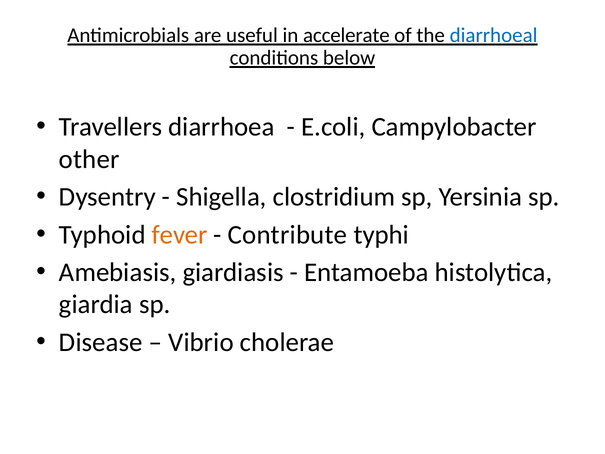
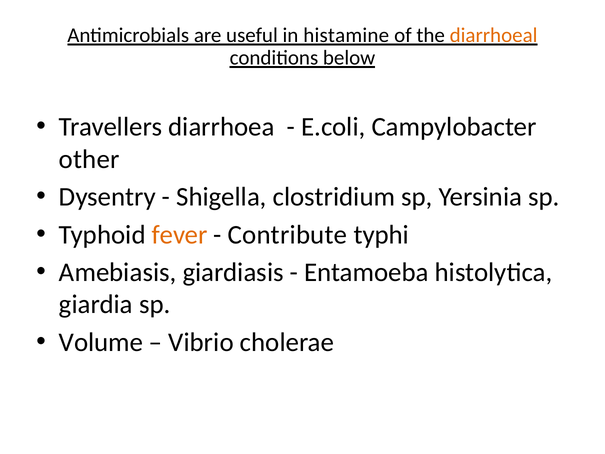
accelerate: accelerate -> histamine
diarrhoeal colour: blue -> orange
Disease: Disease -> Volume
